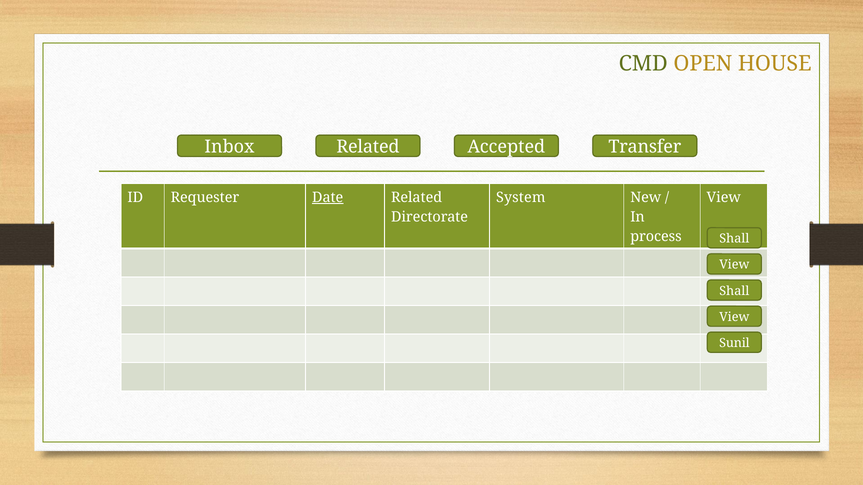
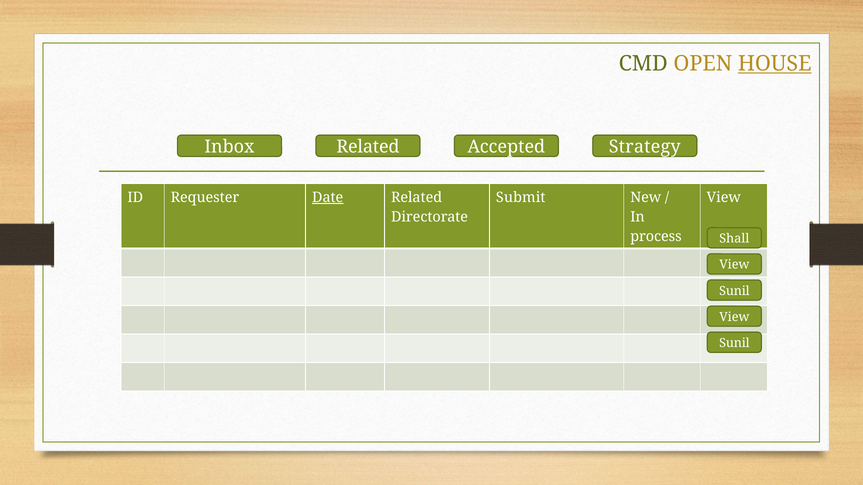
HOUSE underline: none -> present
Transfer: Transfer -> Strategy
System: System -> Submit
Shall at (734, 291): Shall -> Sunil
